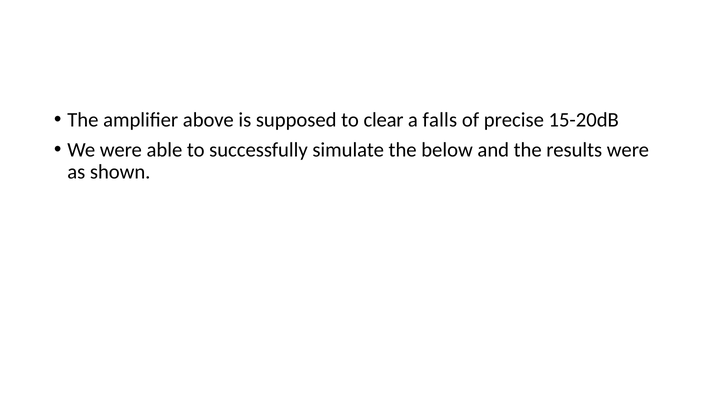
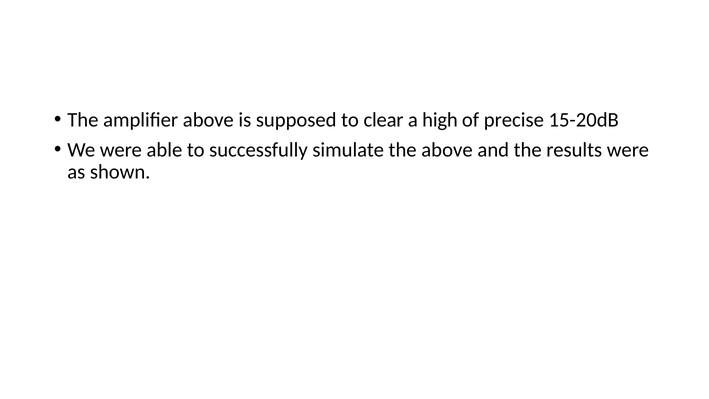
falls: falls -> high
the below: below -> above
